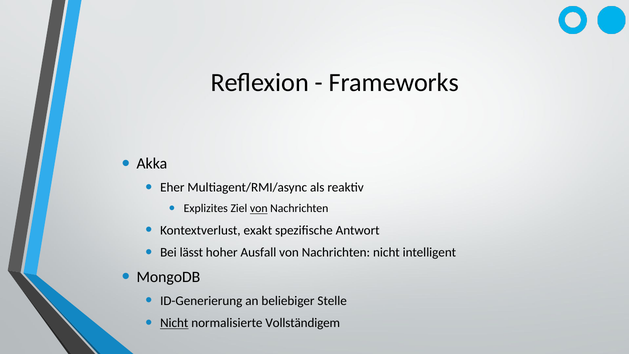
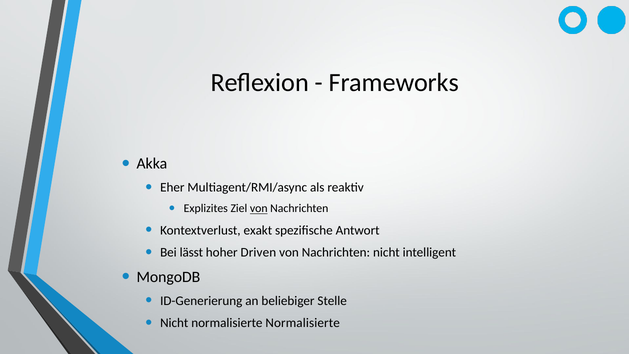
Ausfall: Ausfall -> Driven
Nicht at (174, 323) underline: present -> none
normalisierte Vollständigem: Vollständigem -> Normalisierte
